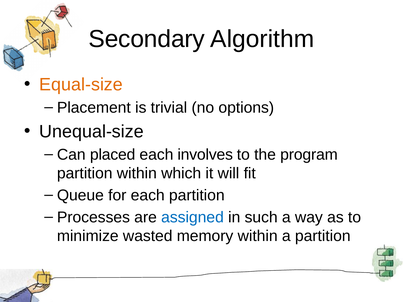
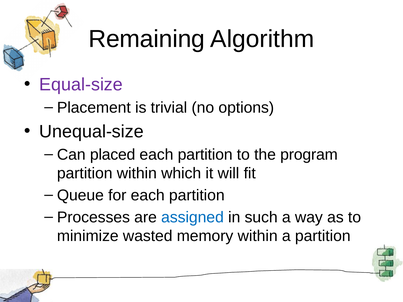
Secondary: Secondary -> Remaining
Equal-size colour: orange -> purple
involves at (205, 155): involves -> partition
